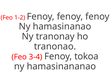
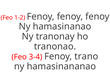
tokoa: tokoa -> trano
